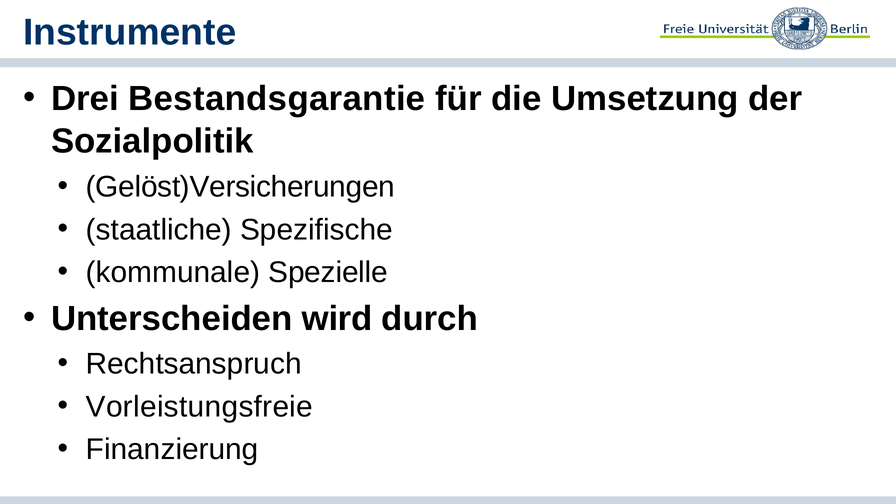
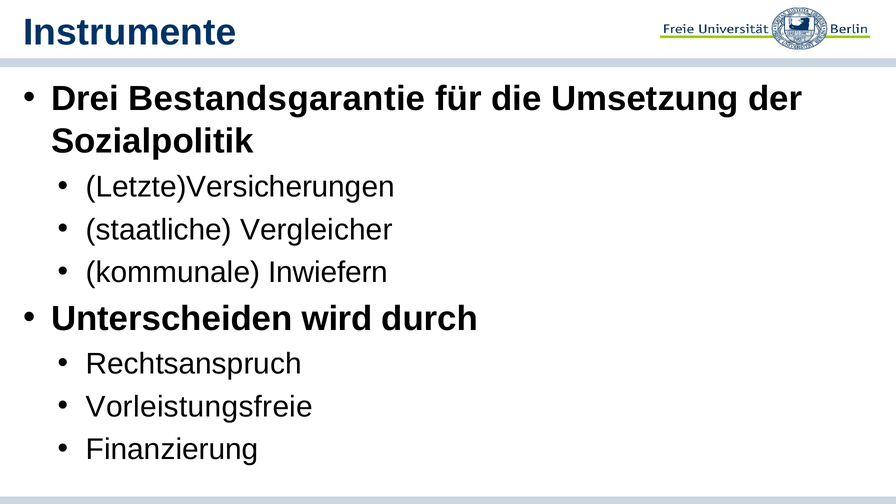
Gelöst)Versicherungen: Gelöst)Versicherungen -> Letzte)Versicherungen
Spezifische: Spezifische -> Vergleicher
Spezielle: Spezielle -> Inwiefern
